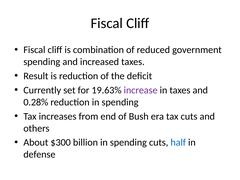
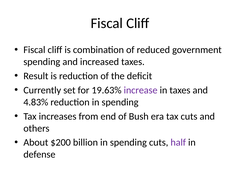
0.28%: 0.28% -> 4.83%
$300: $300 -> $200
half colour: blue -> purple
